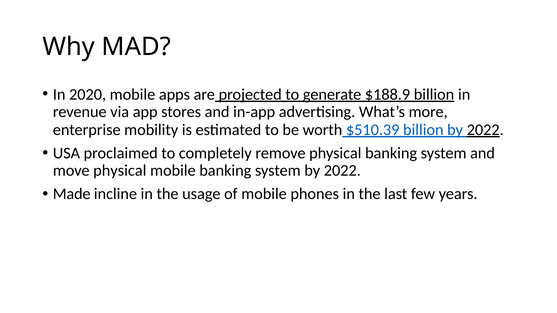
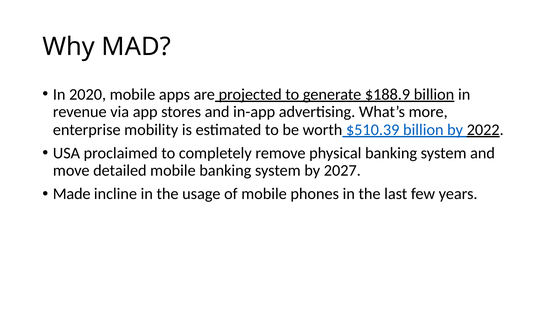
move physical: physical -> detailed
system by 2022: 2022 -> 2027
